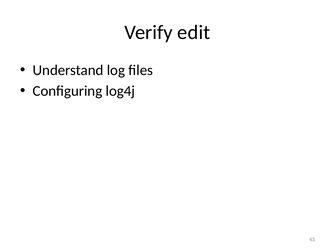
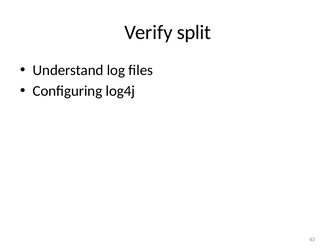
edit: edit -> split
